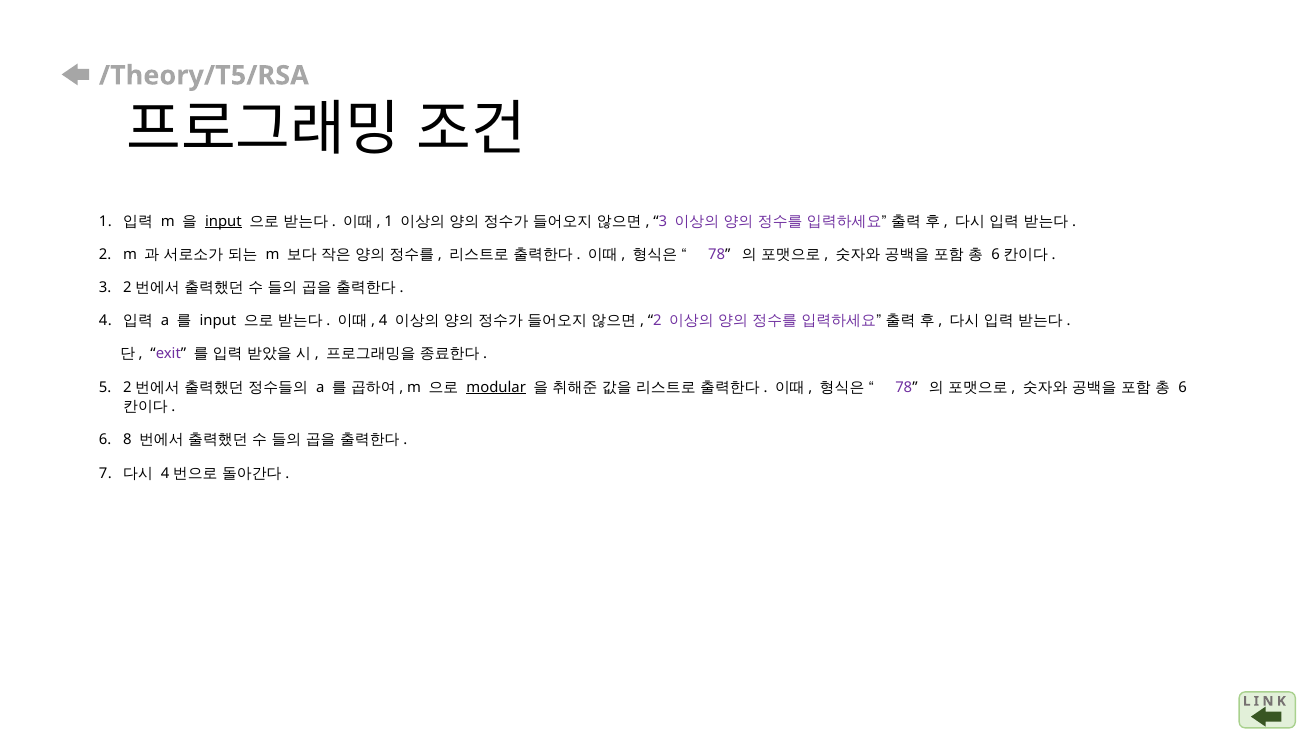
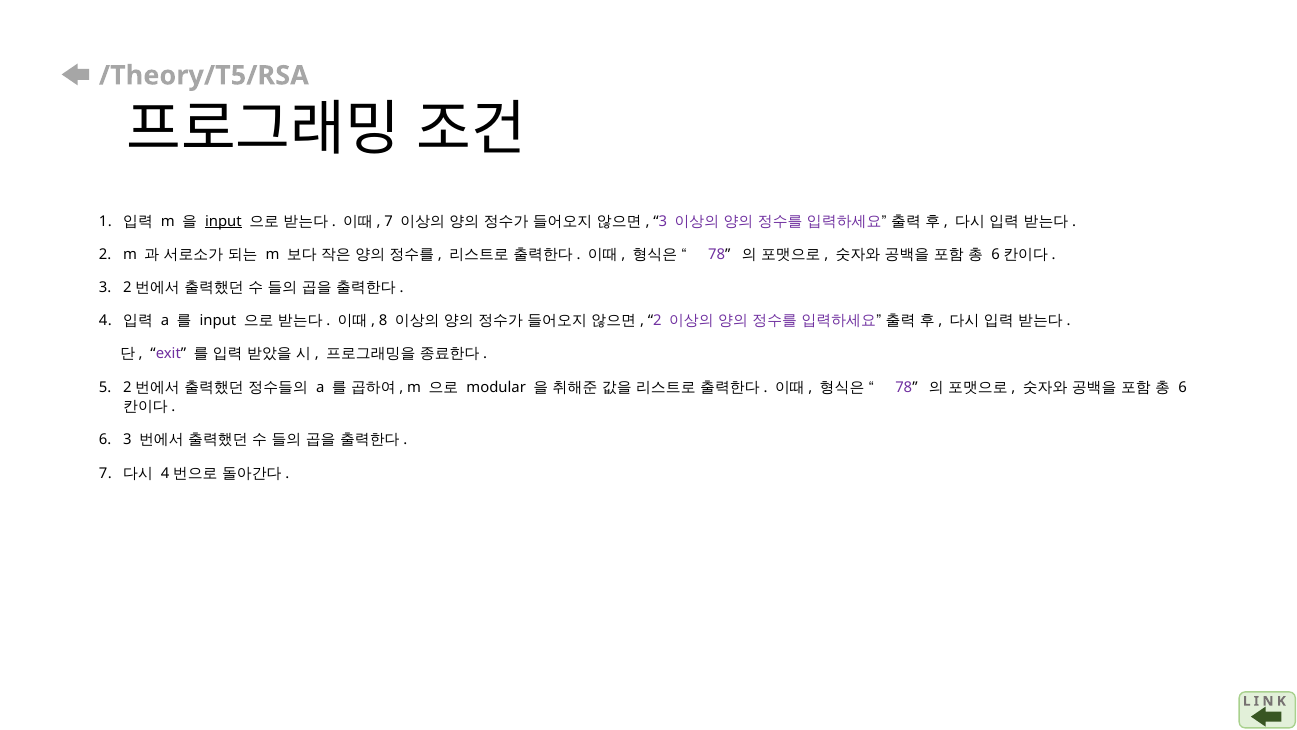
1 at (389, 221): 1 -> 7
4 at (383, 321): 4 -> 8
modular underline: present -> none
8 at (127, 440): 8 -> 3
